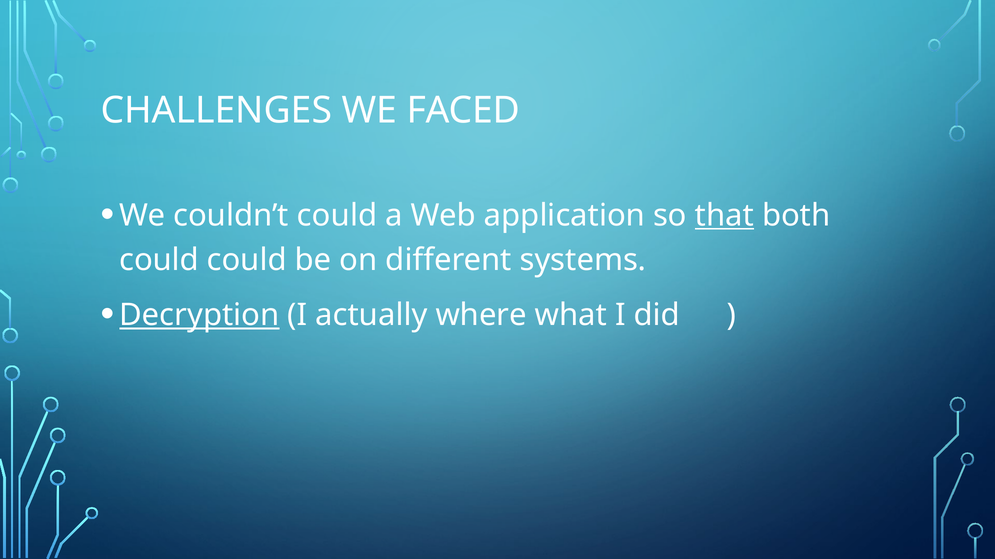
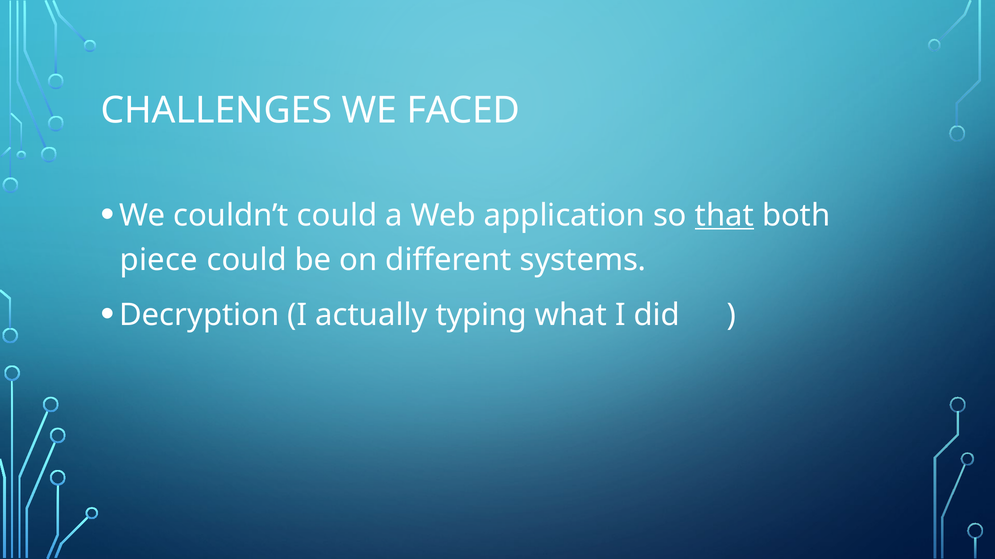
could at (159, 260): could -> piece
Decryption underline: present -> none
where: where -> typing
